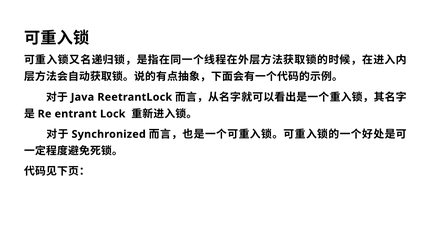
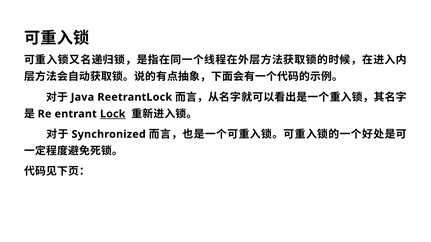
Lock underline: none -> present
